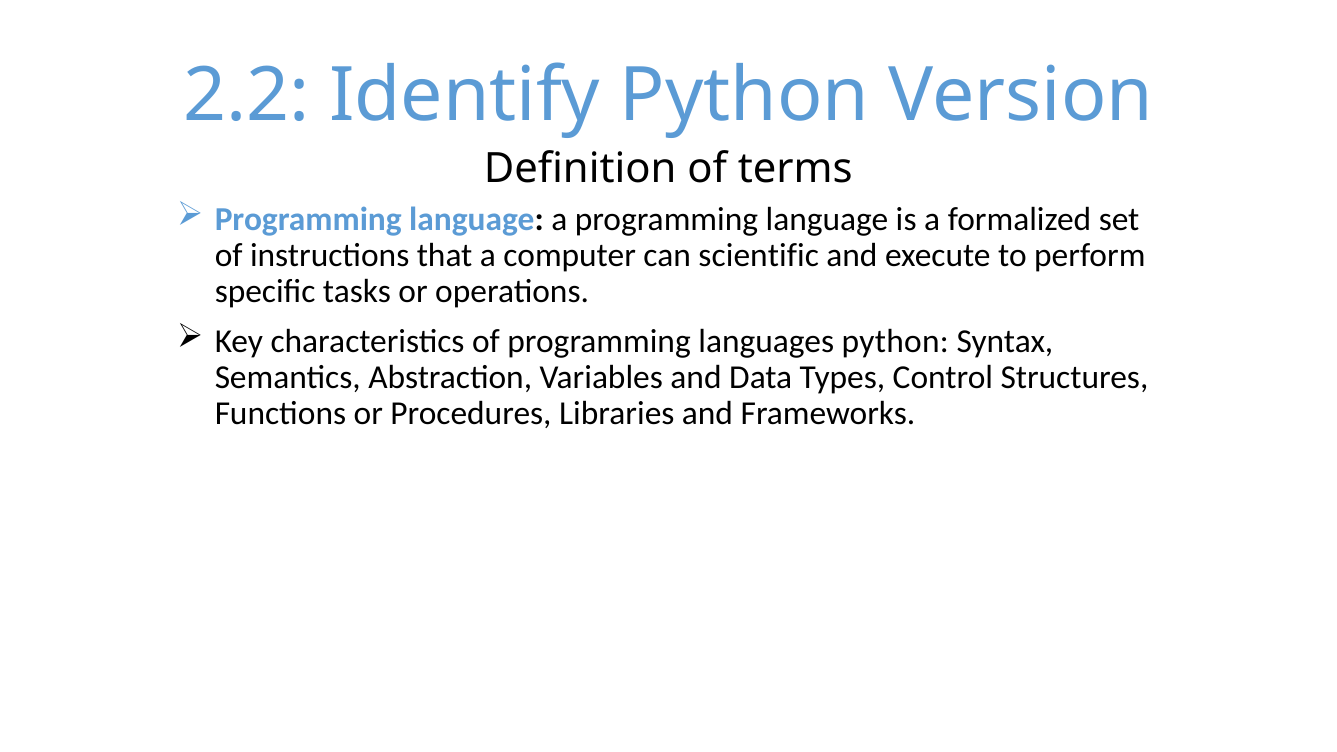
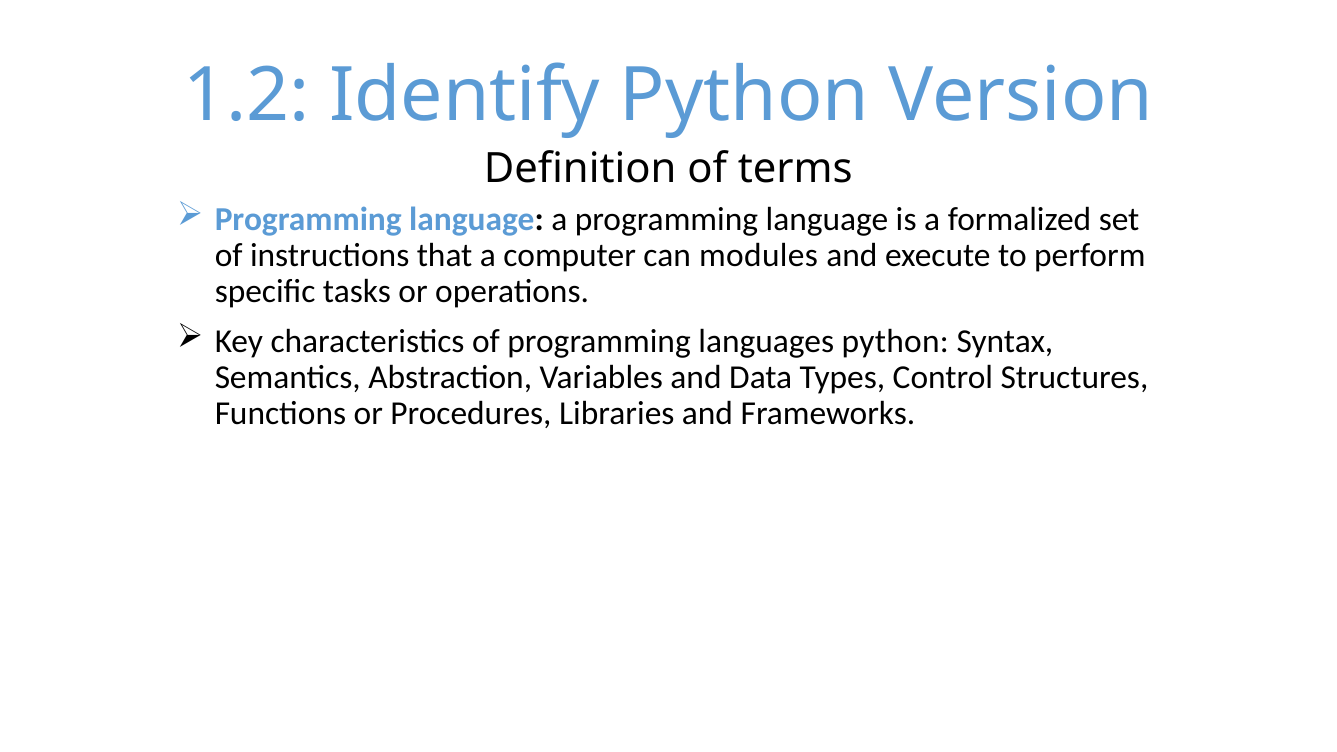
2.2: 2.2 -> 1.2
scientific: scientific -> modules
